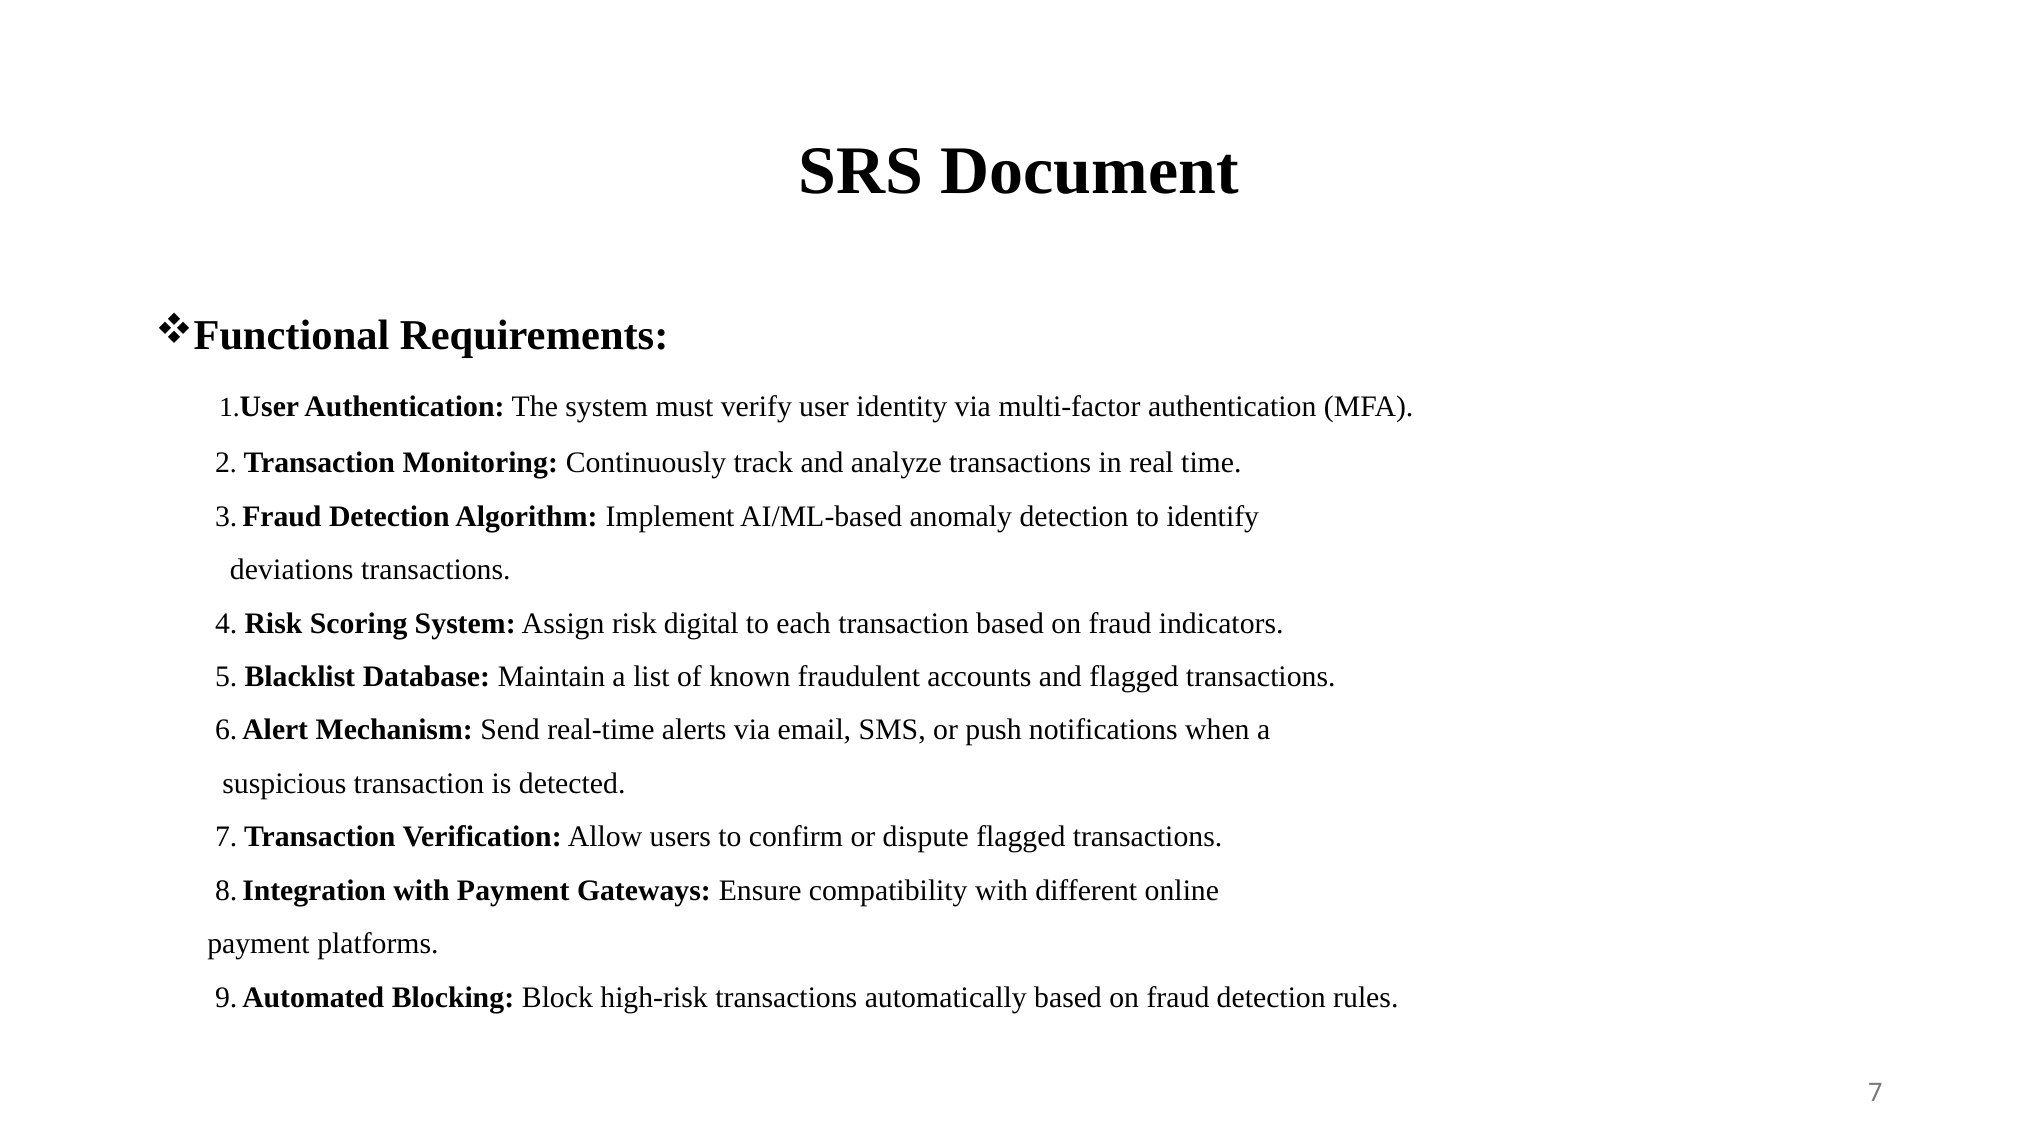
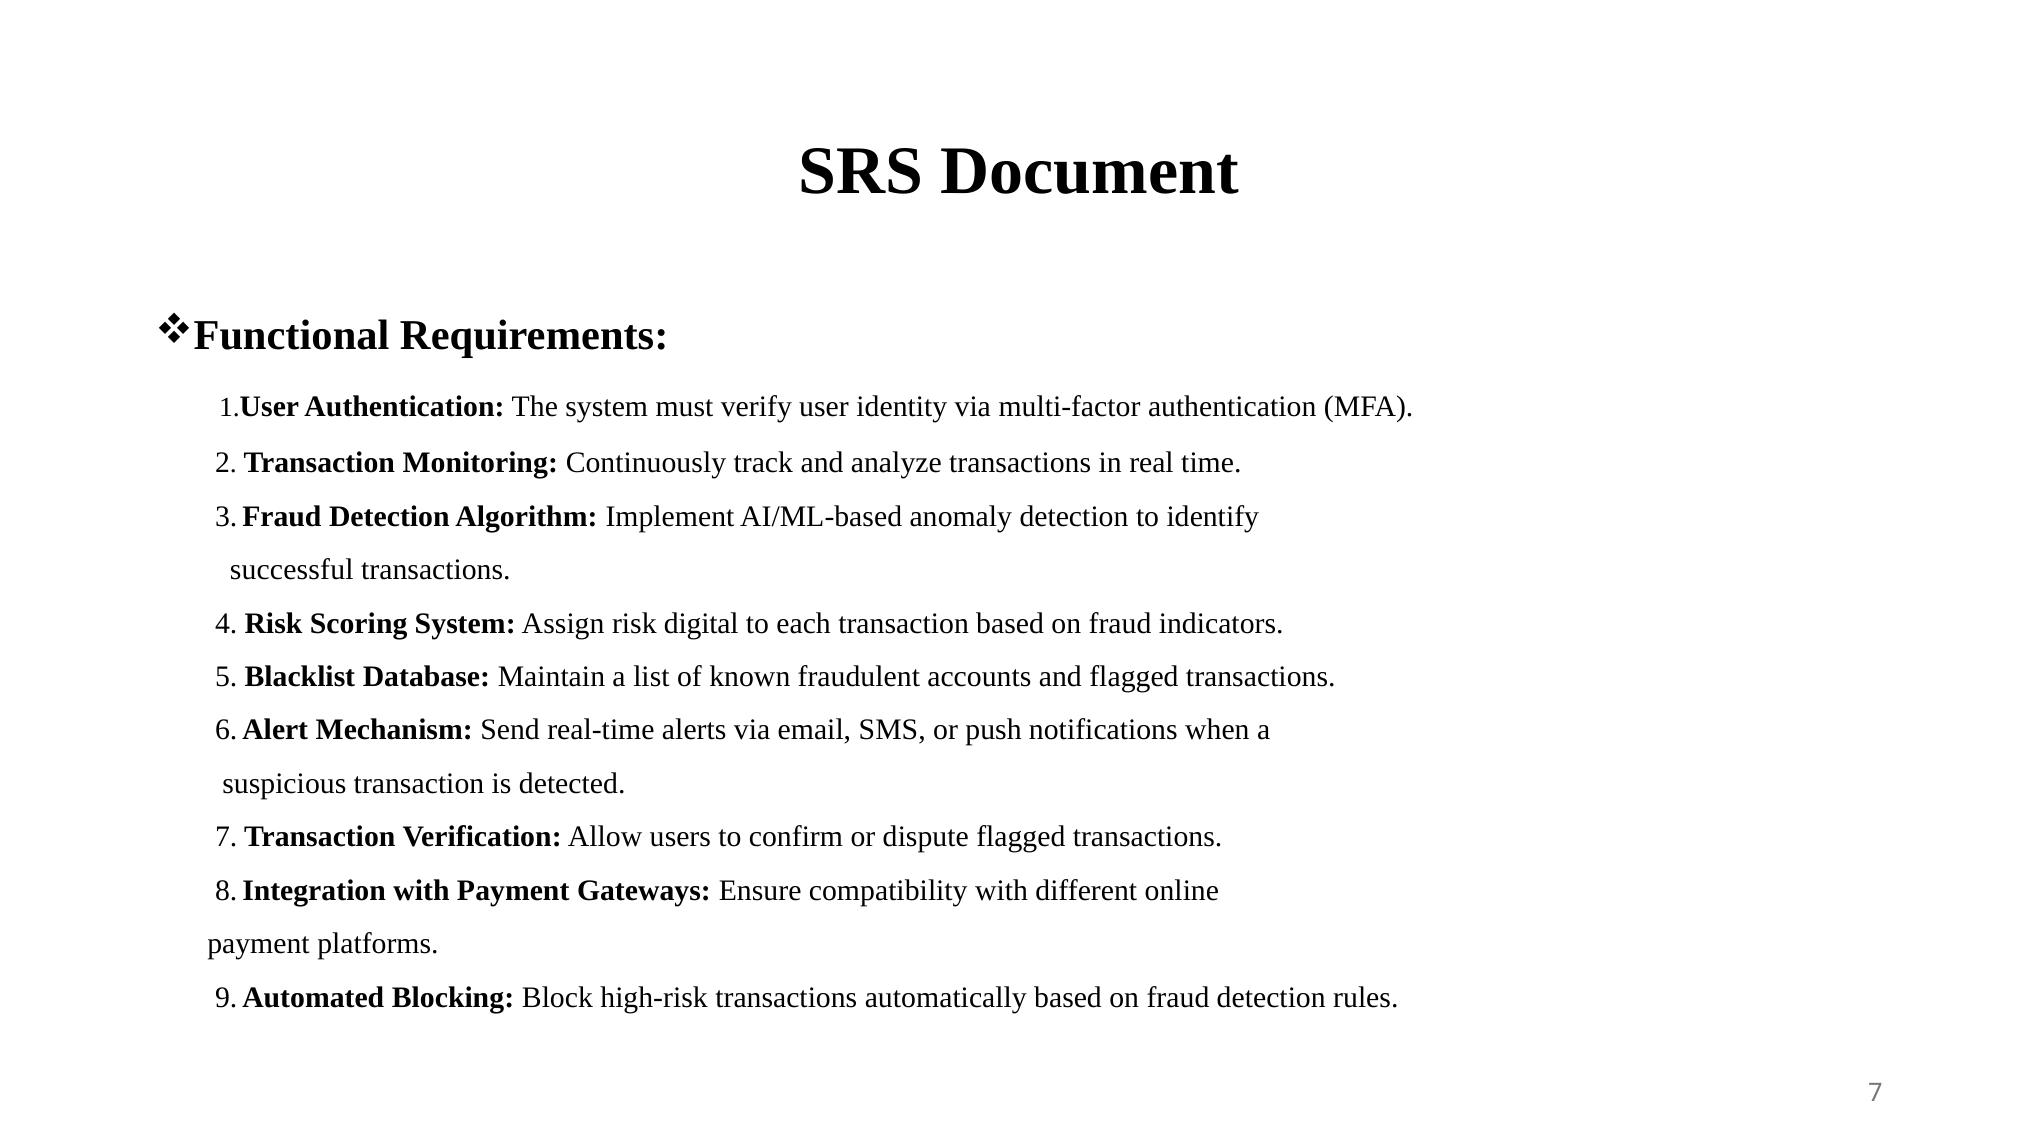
deviations: deviations -> successful
